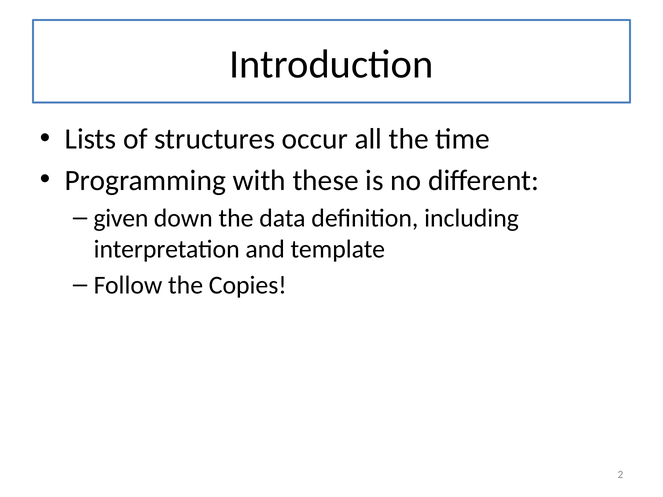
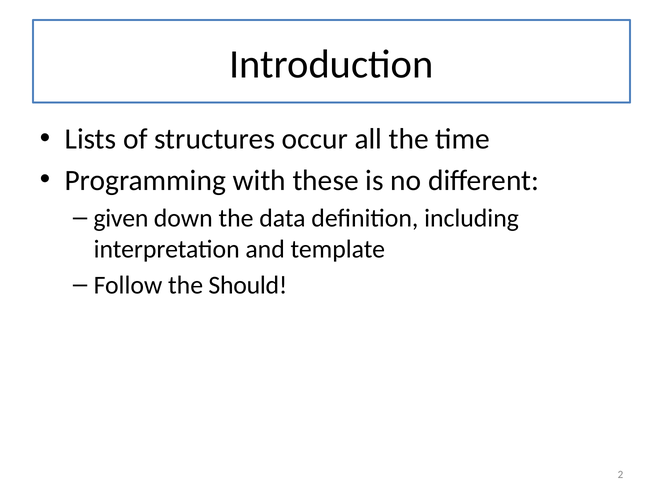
Copies: Copies -> Should
